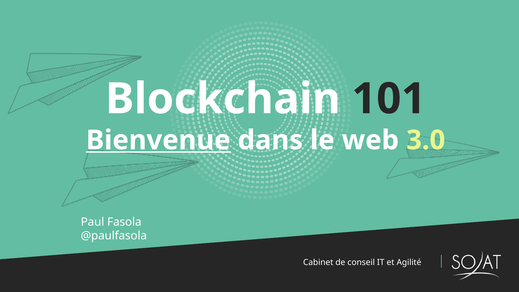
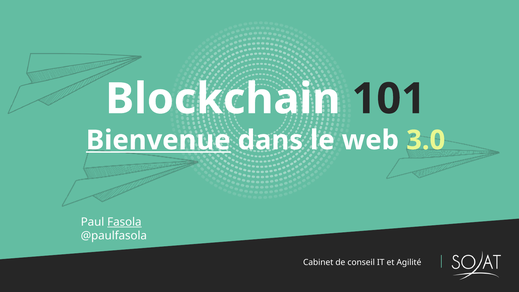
Fasola underline: none -> present
